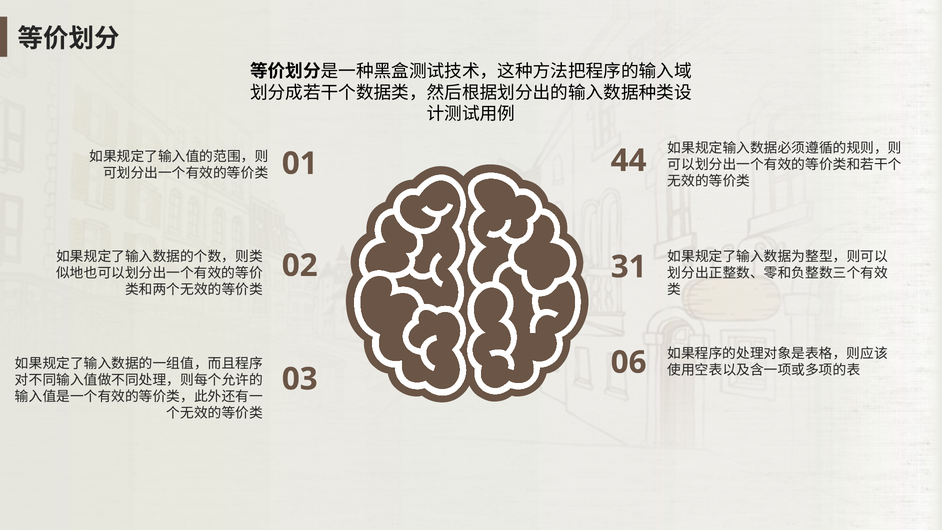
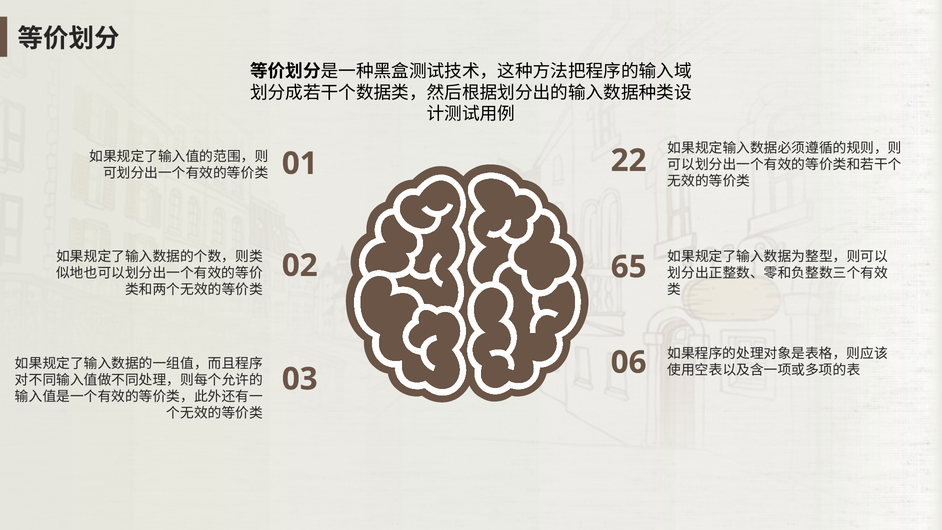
44: 44 -> 22
31: 31 -> 65
